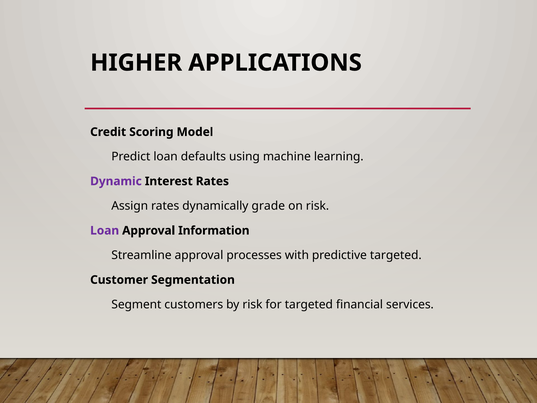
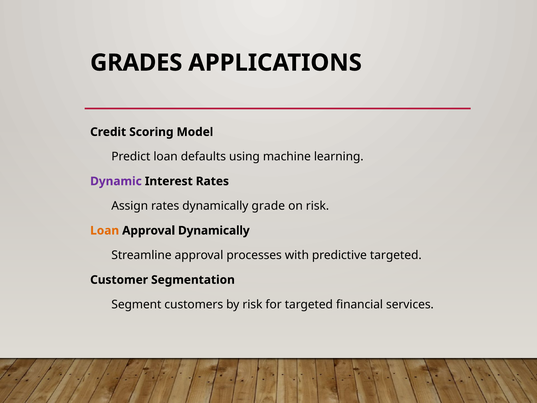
HIGHER: HIGHER -> GRADES
Loan at (105, 230) colour: purple -> orange
Approval Information: Information -> Dynamically
